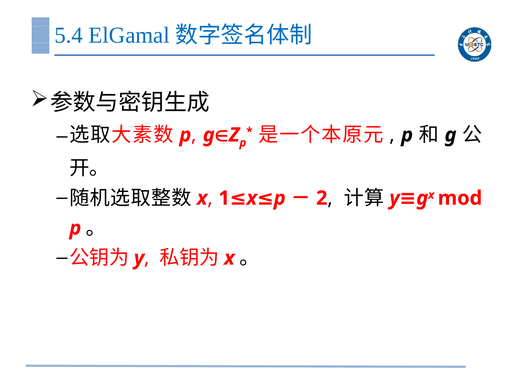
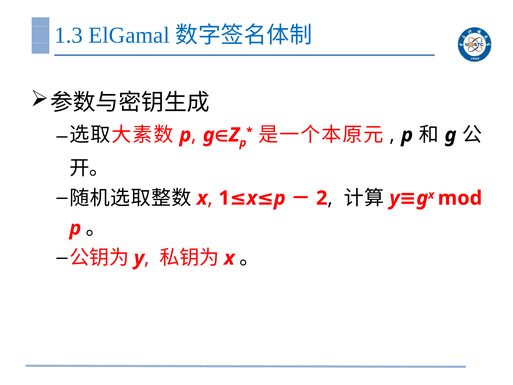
5.4: 5.4 -> 1.3
